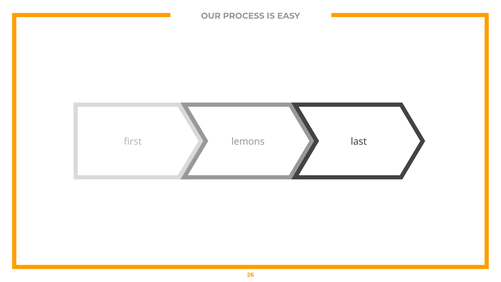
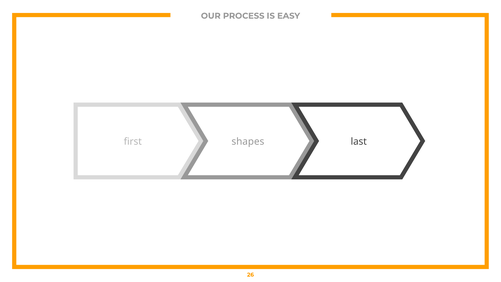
lemons: lemons -> shapes
